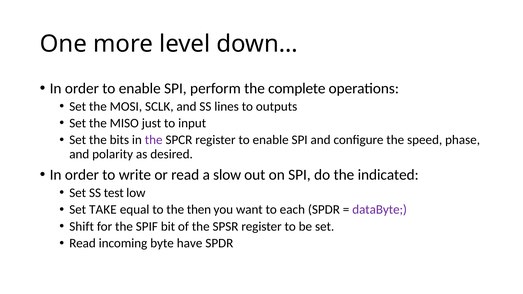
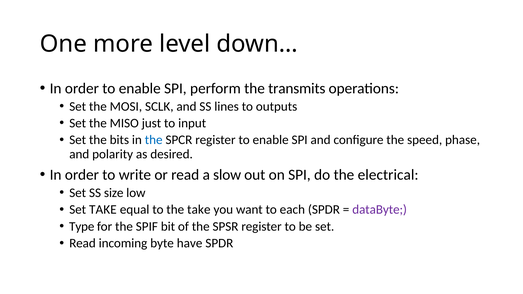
complete: complete -> transmits
the at (154, 140) colour: purple -> blue
indicated: indicated -> electrical
test: test -> size
the then: then -> take
Shift: Shift -> Type
